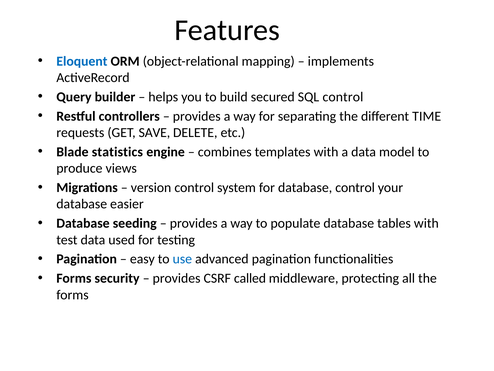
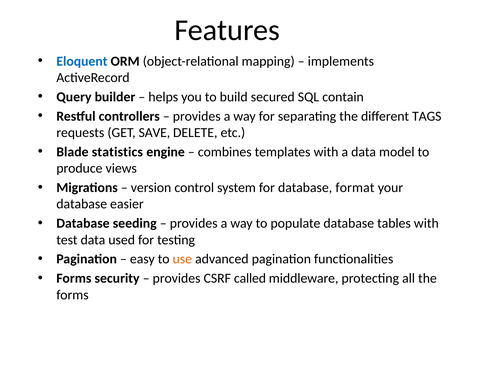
SQL control: control -> contain
TIME: TIME -> TAGS
database control: control -> format
use colour: blue -> orange
